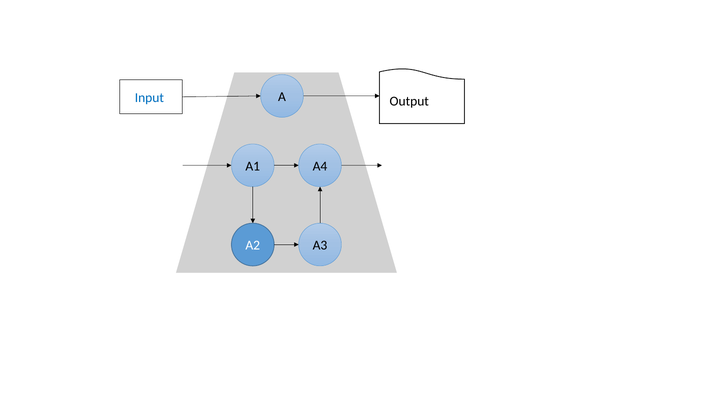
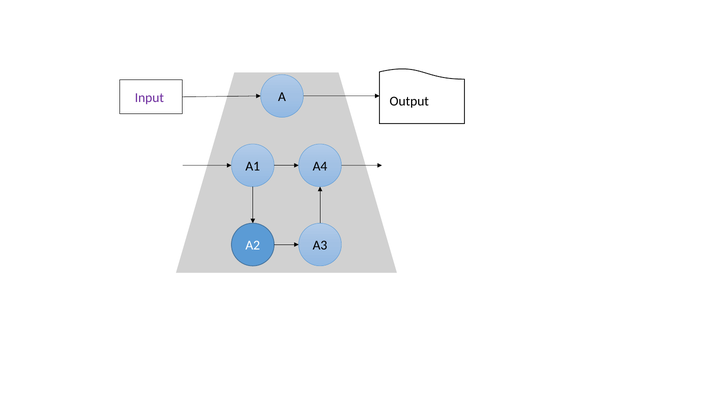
Input colour: blue -> purple
